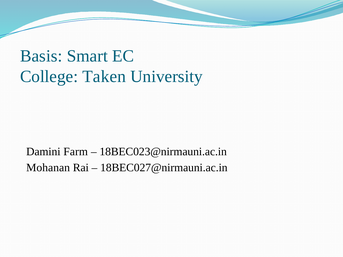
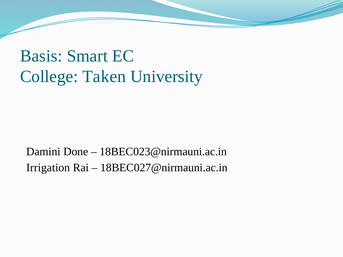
Farm: Farm -> Done
Mohanan: Mohanan -> Irrigation
